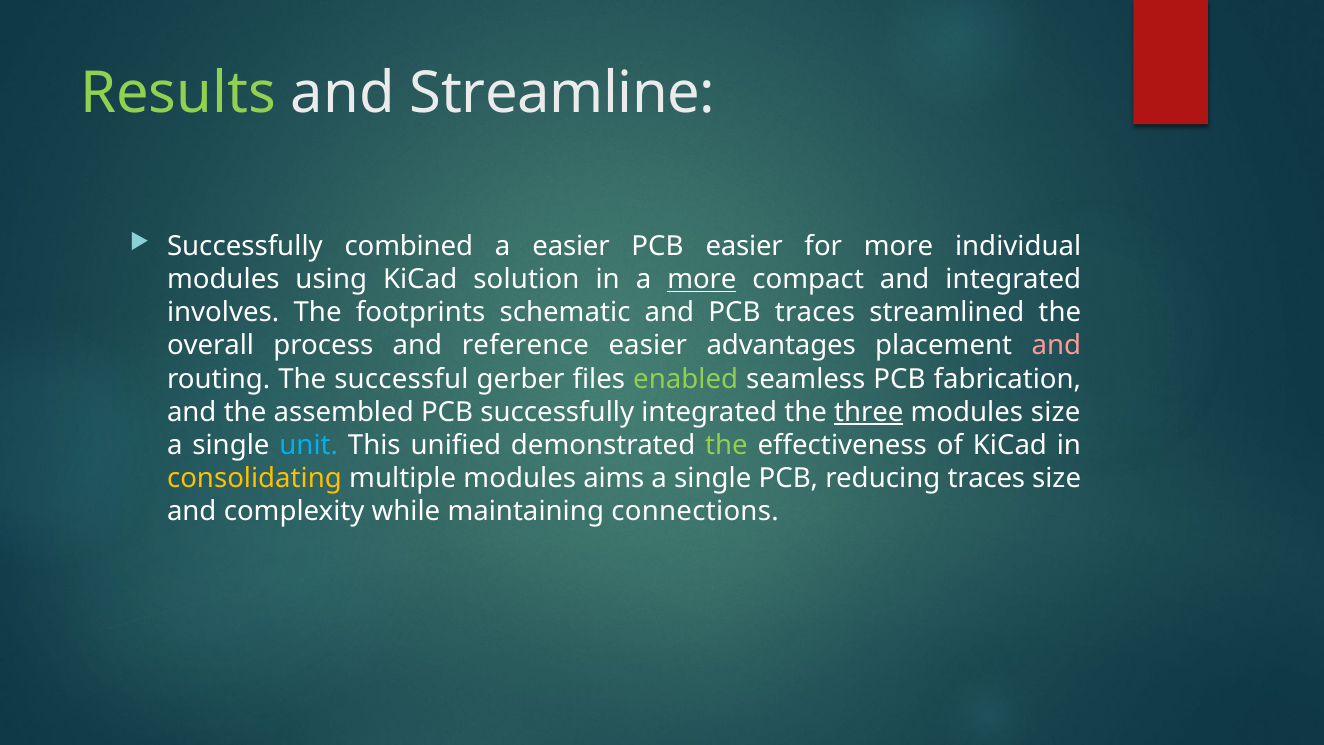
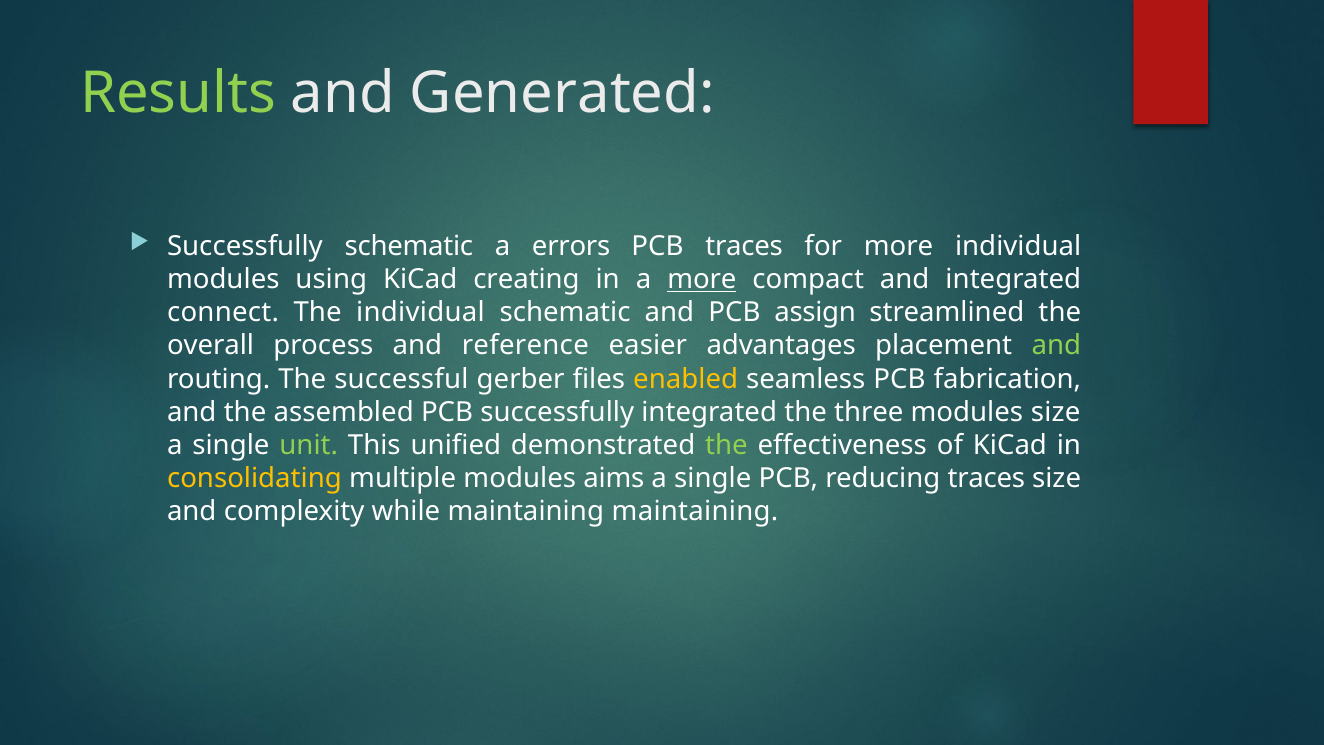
Streamline: Streamline -> Generated
Successfully combined: combined -> schematic
a easier: easier -> errors
PCB easier: easier -> traces
solution: solution -> creating
involves: involves -> connect
The footprints: footprints -> individual
PCB traces: traces -> assign
and at (1056, 346) colour: pink -> light green
enabled colour: light green -> yellow
three underline: present -> none
unit colour: light blue -> light green
maintaining connections: connections -> maintaining
